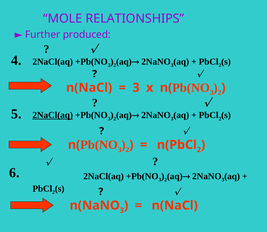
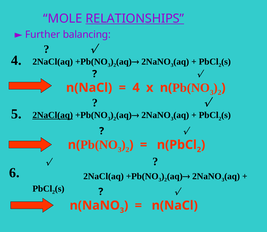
RELATIONSHIPS underline: none -> present
produced: produced -> balancing
3 at (136, 87): 3 -> 4
